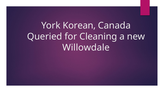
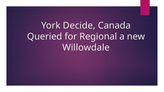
Korean: Korean -> Decide
Cleaning: Cleaning -> Regional
